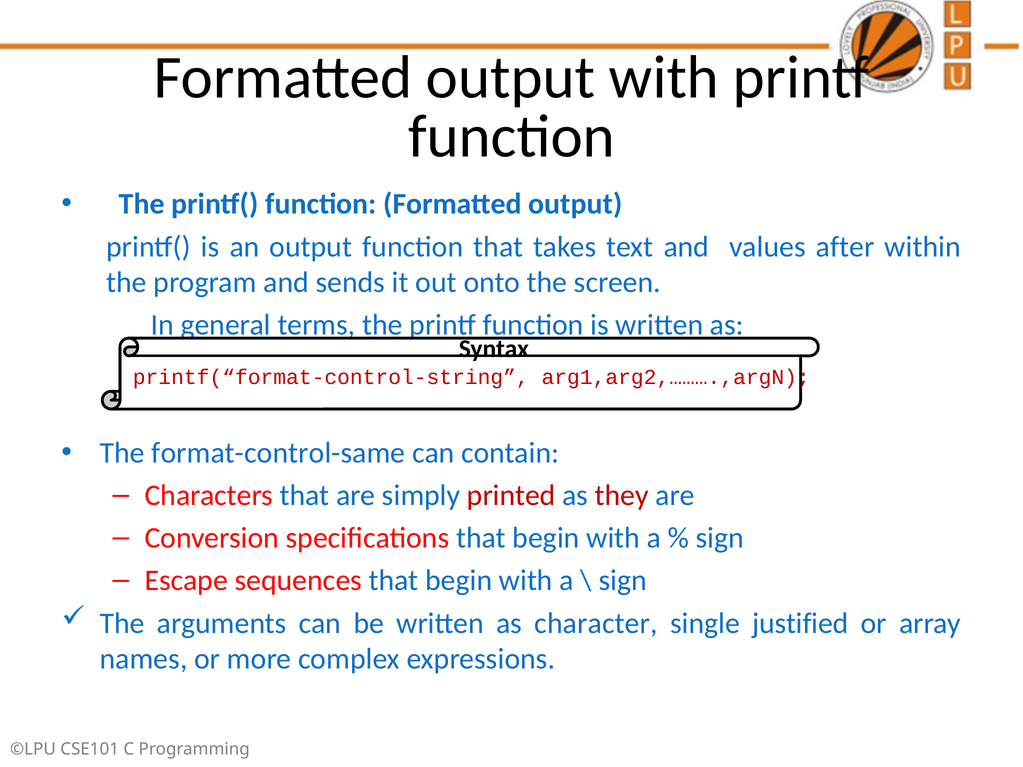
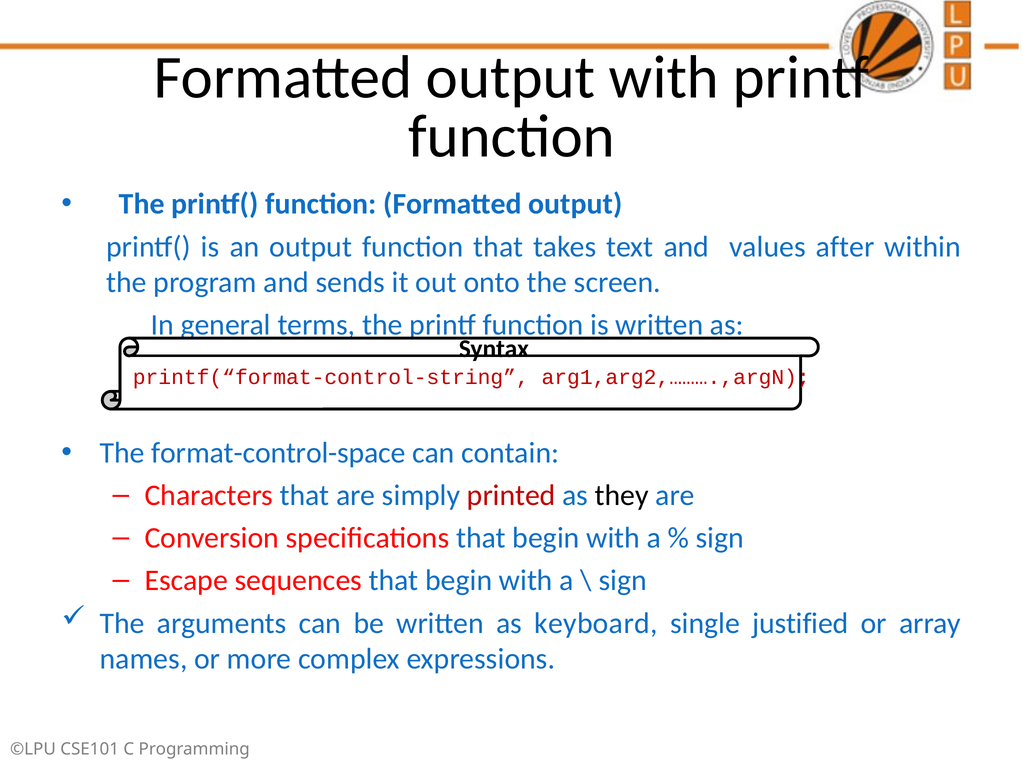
format-control-same: format-control-same -> format-control-space
they colour: red -> black
character: character -> keyboard
